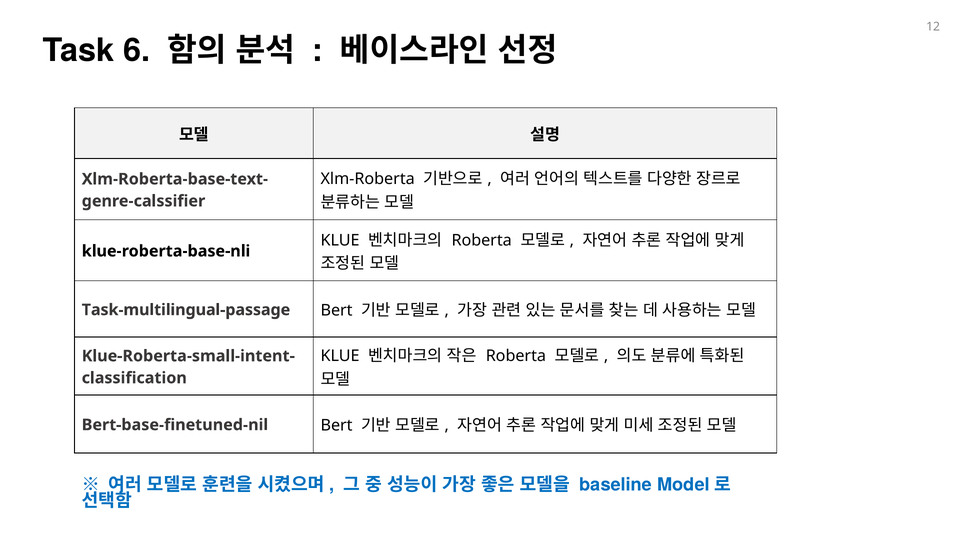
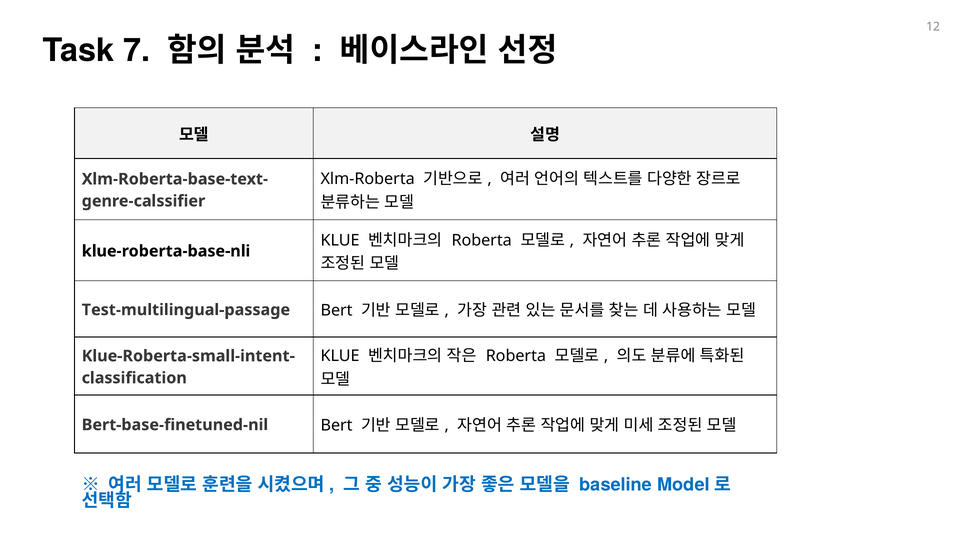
6: 6 -> 7
Task-multilingual-passage: Task-multilingual-passage -> Test-multilingual-passage
